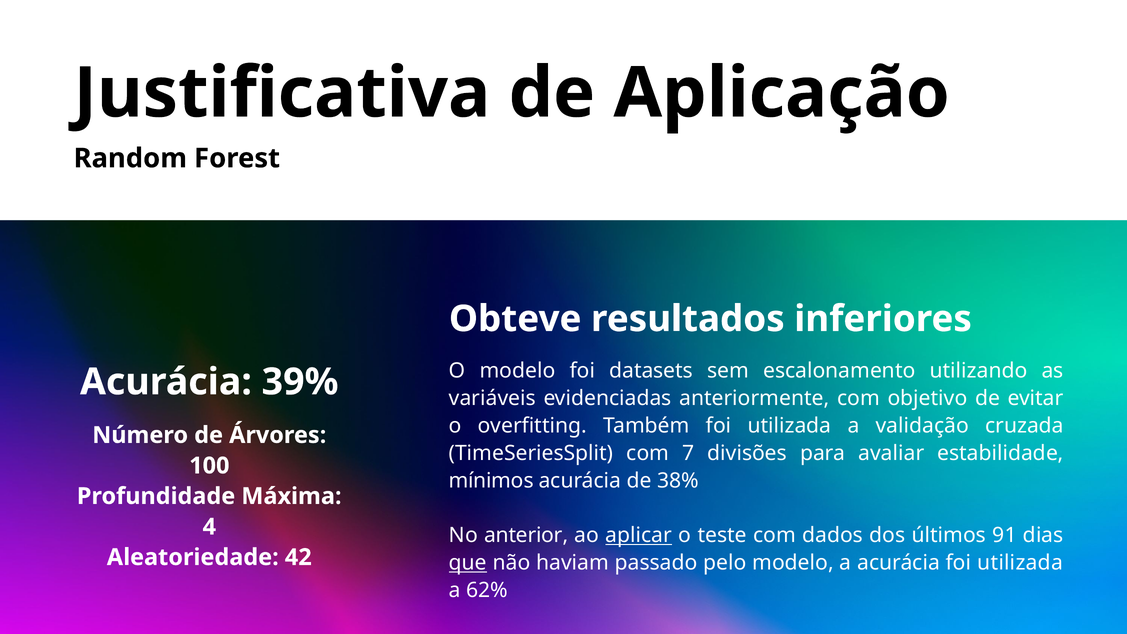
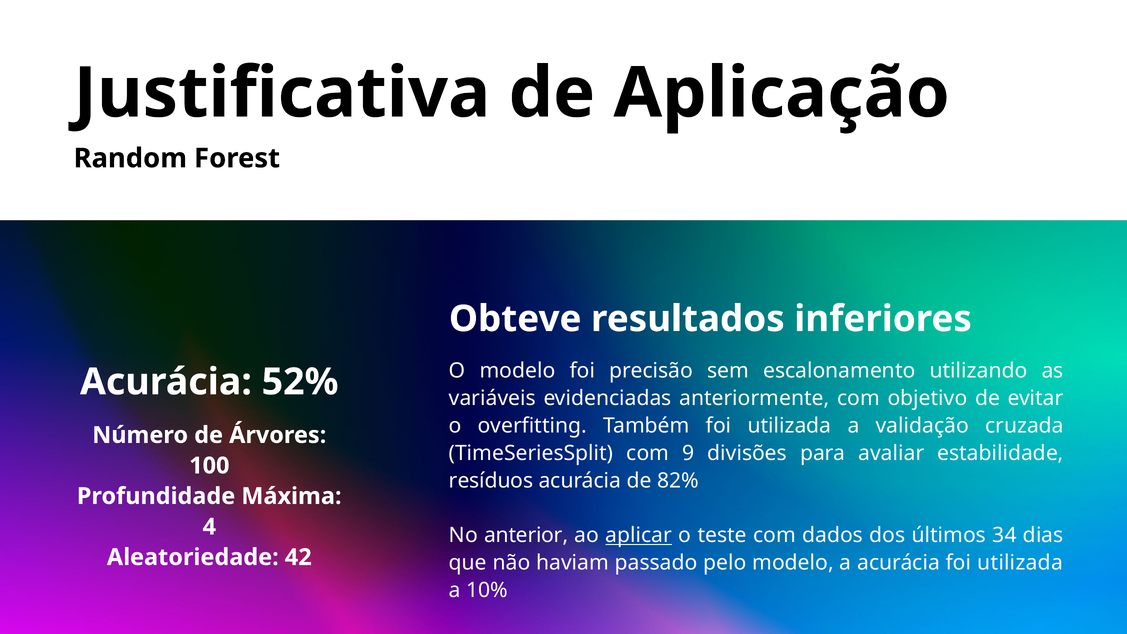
datasets: datasets -> precisão
39%: 39% -> 52%
7: 7 -> 9
mínimos: mínimos -> resíduos
38%: 38% -> 82%
91: 91 -> 34
que underline: present -> none
62%: 62% -> 10%
